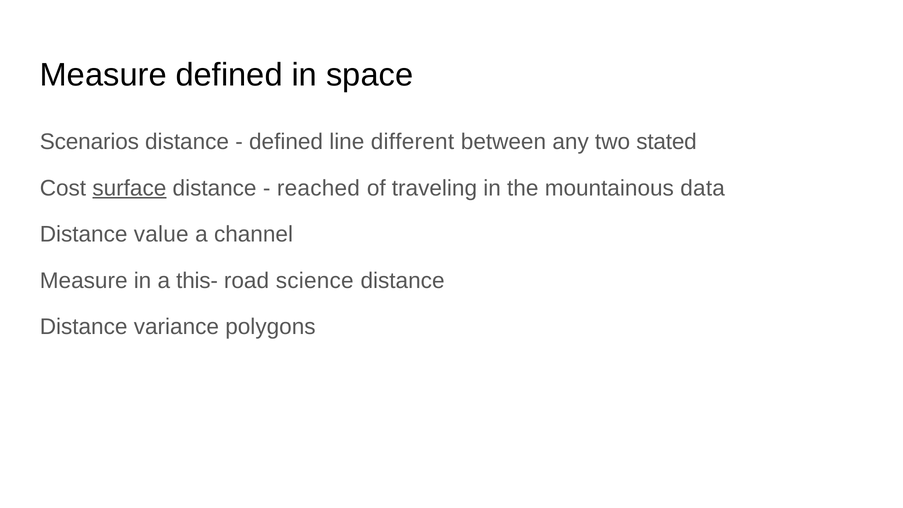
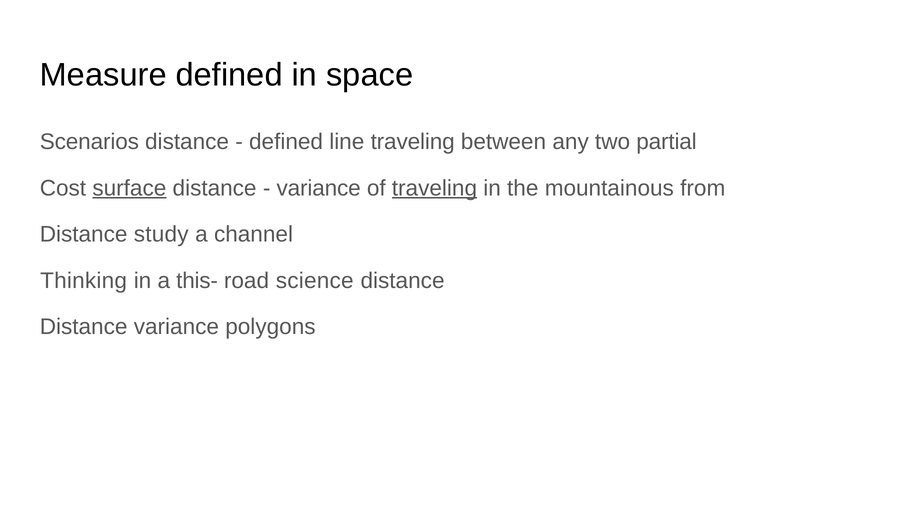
line different: different -> traveling
stated: stated -> partial
reached at (318, 188): reached -> variance
traveling at (434, 188) underline: none -> present
data: data -> from
value: value -> study
Measure at (84, 281): Measure -> Thinking
